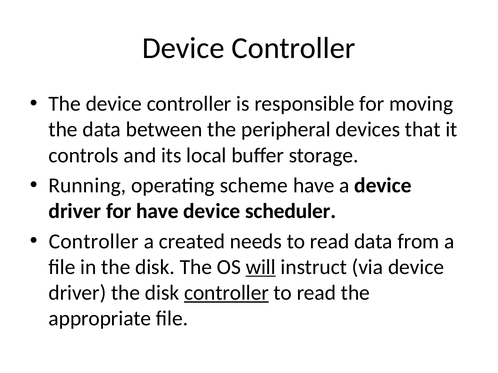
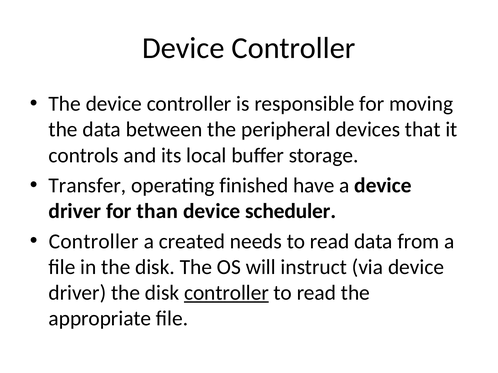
Running: Running -> Transfer
scheme: scheme -> finished
for have: have -> than
will underline: present -> none
